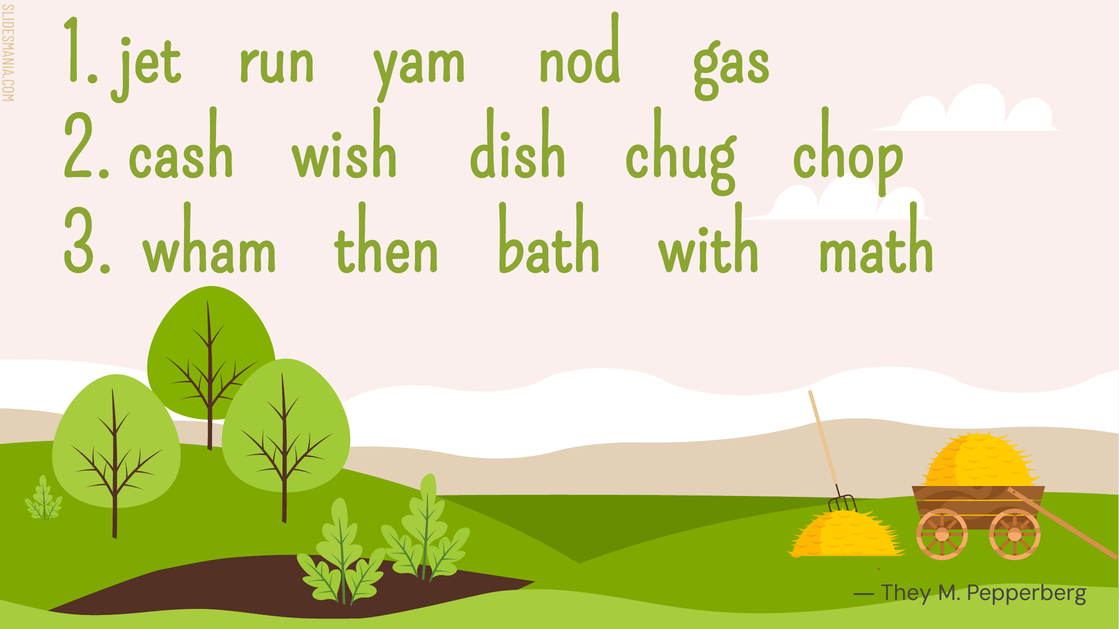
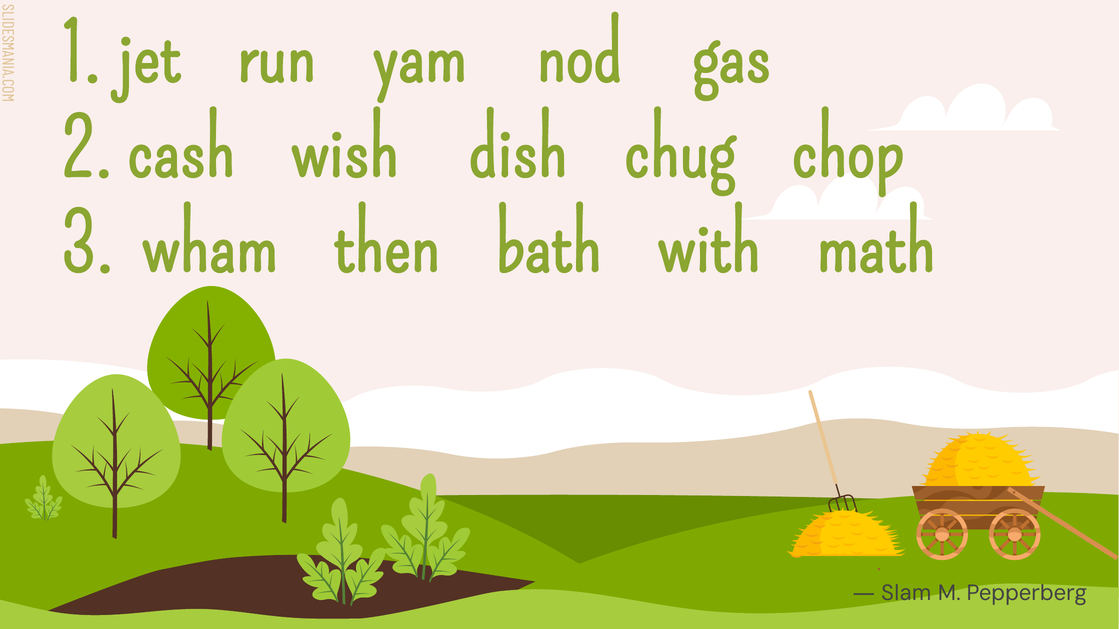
They: They -> Slam
